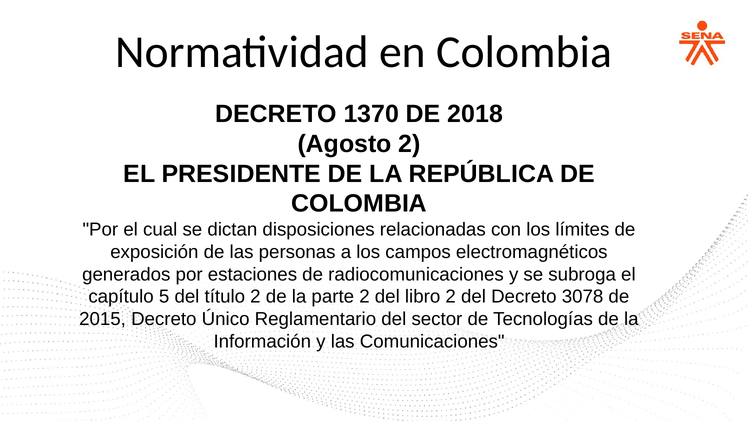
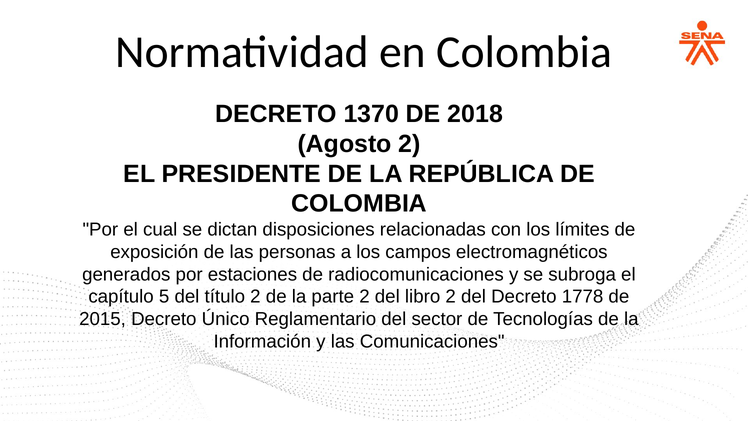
3078: 3078 -> 1778
